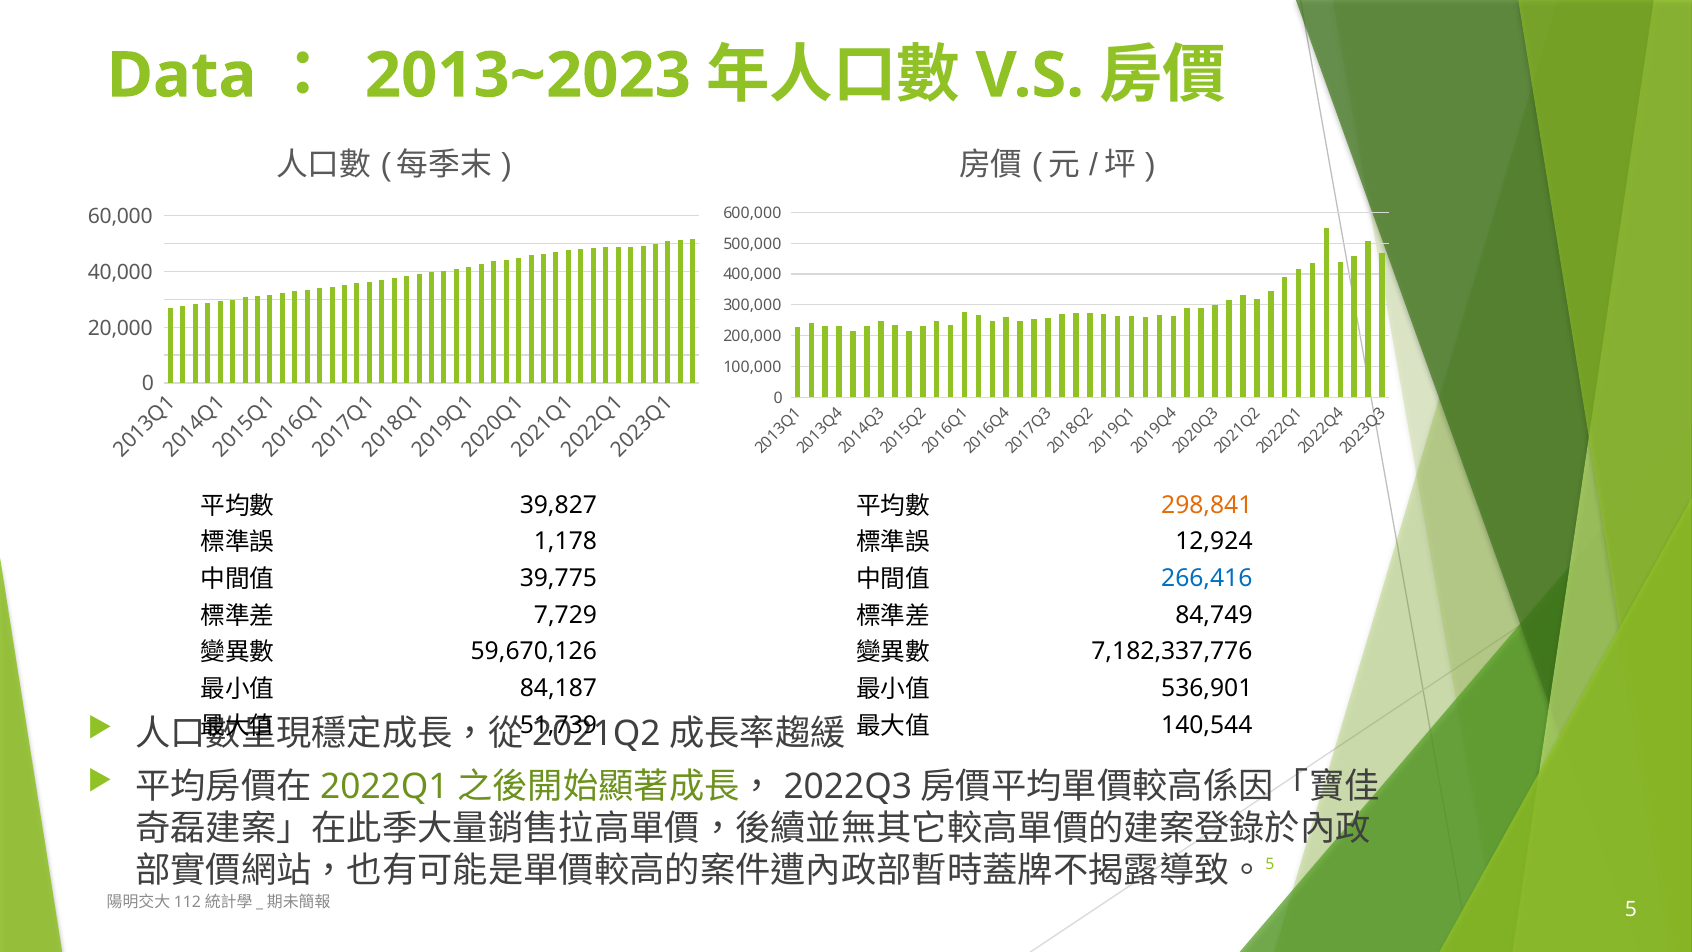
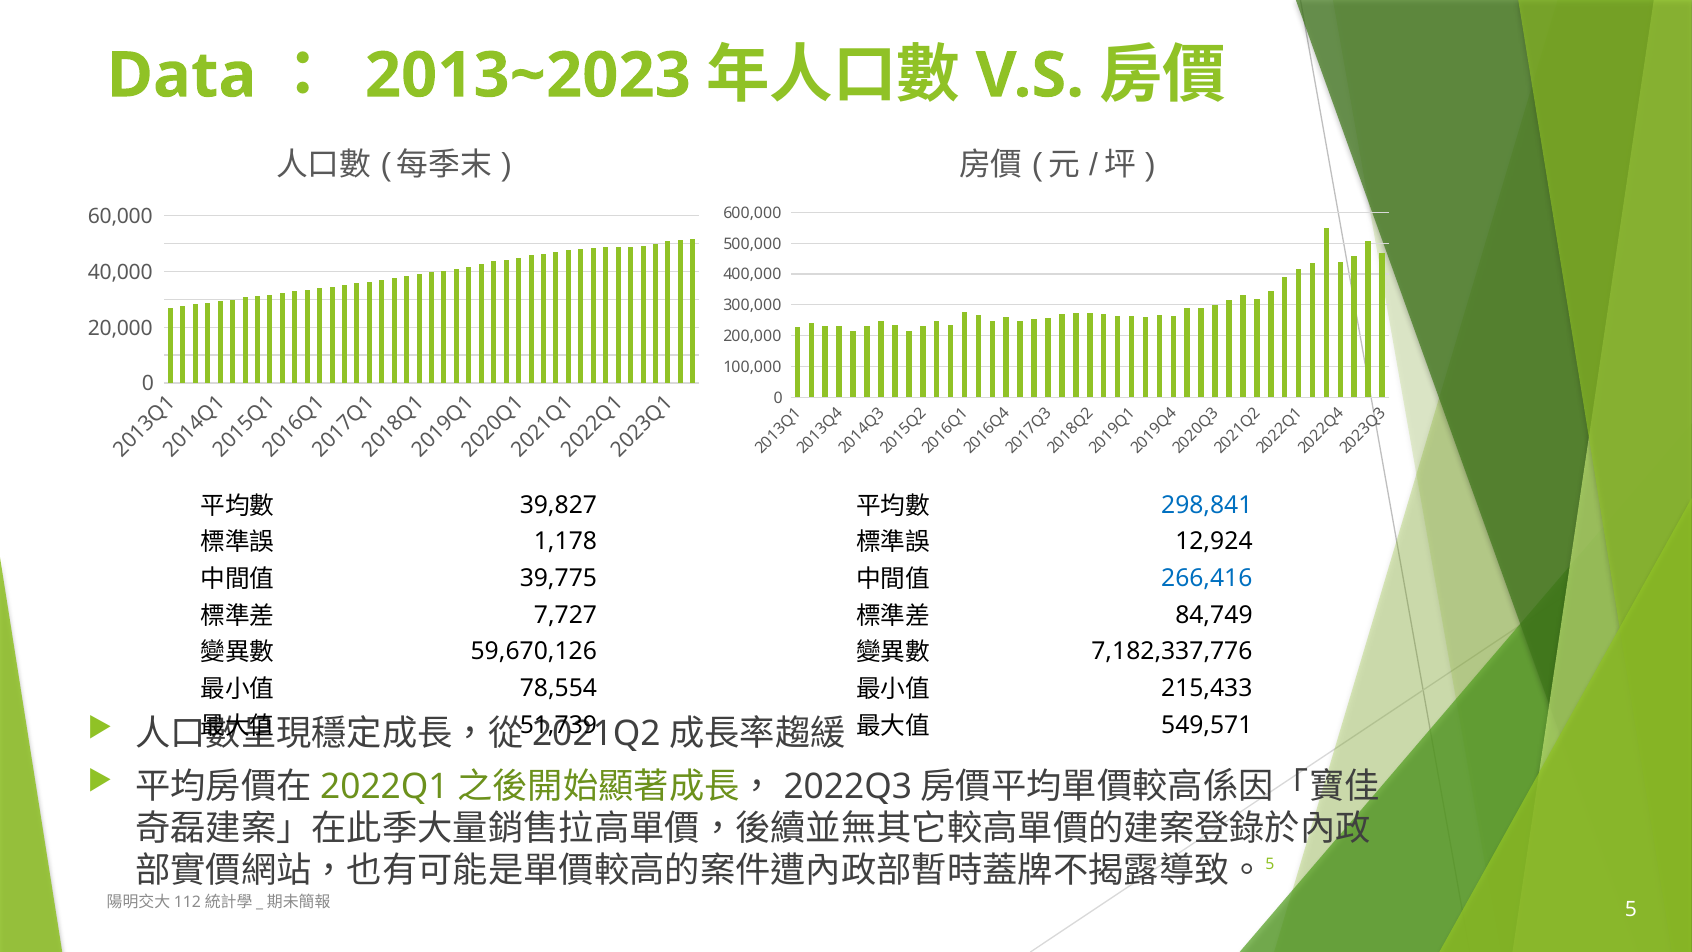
298,841 colour: orange -> blue
7,729: 7,729 -> 7,727
84,187: 84,187 -> 78,554
536,901: 536,901 -> 215,433
140,544: 140,544 -> 549,571
